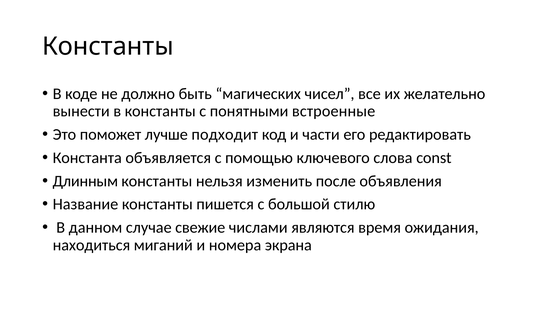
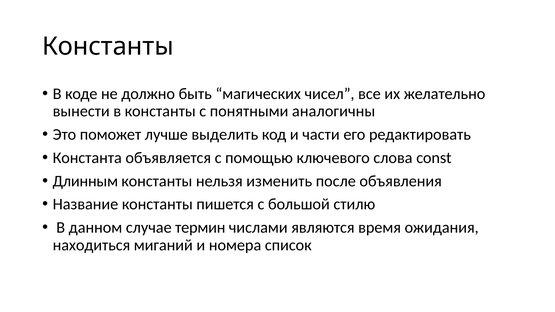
встроенные: встроенные -> аналогичны
подходит: подходит -> выделить
свежие: свежие -> термин
экрана: экрана -> список
